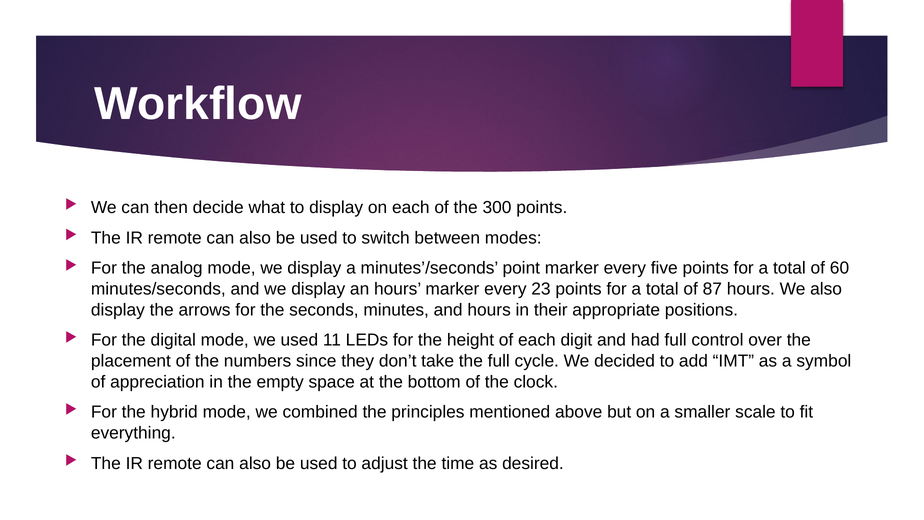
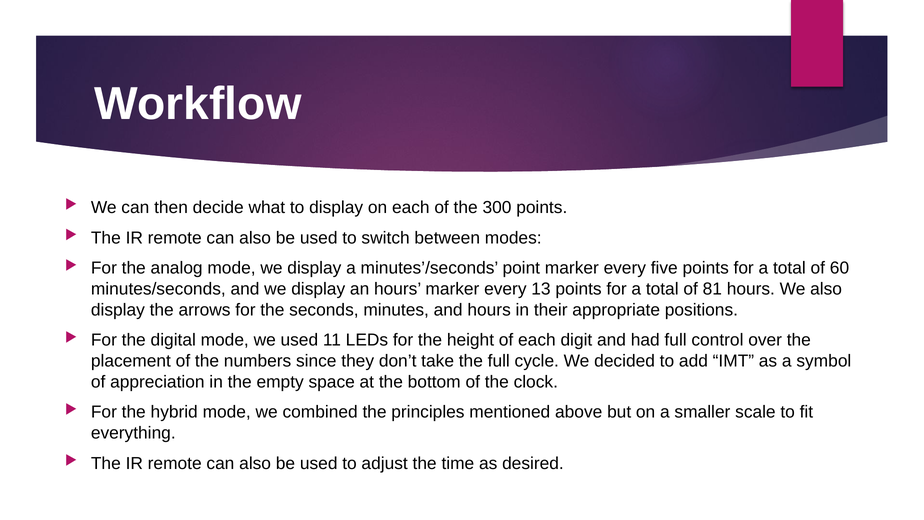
23: 23 -> 13
87: 87 -> 81
